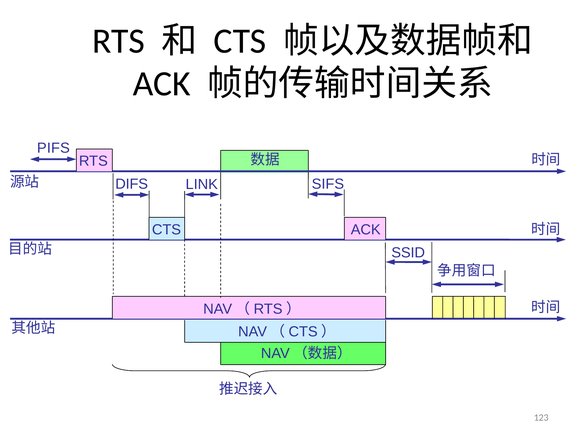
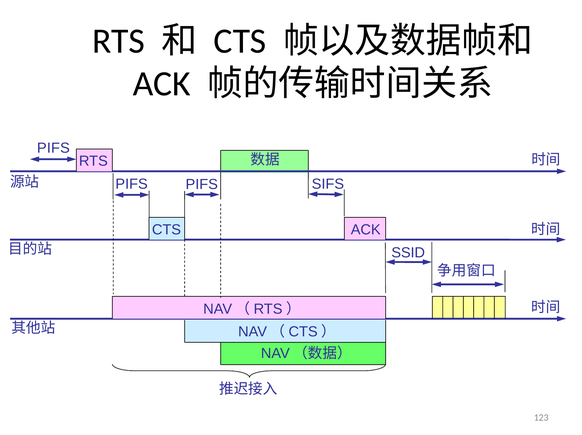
DIFS at (132, 184): DIFS -> PIFS
LINK at (202, 185): LINK -> PIFS
